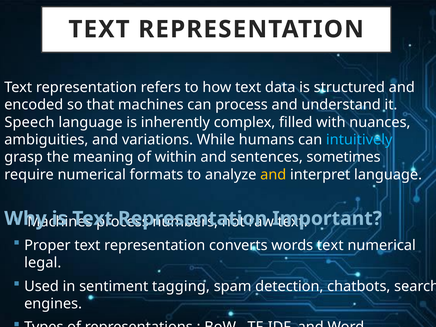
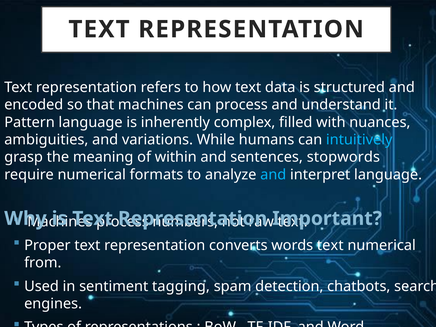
Speech: Speech -> Pattern
sometimes: sometimes -> stopwords
and at (273, 175) colour: yellow -> light blue
legal: legal -> from
